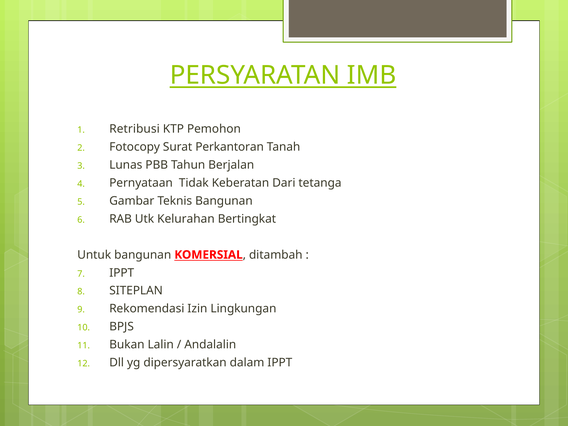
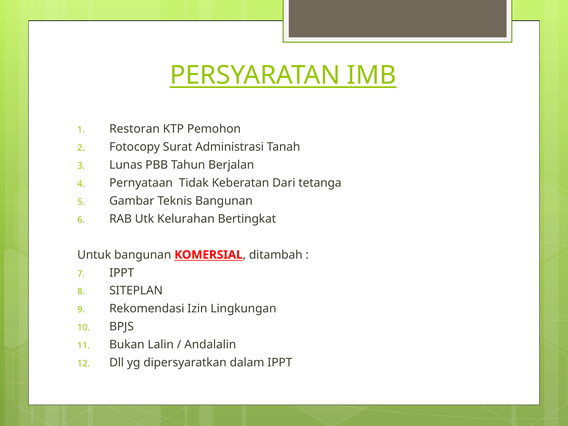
Retribusi: Retribusi -> Restoran
Perkantoran: Perkantoran -> Administrasi
